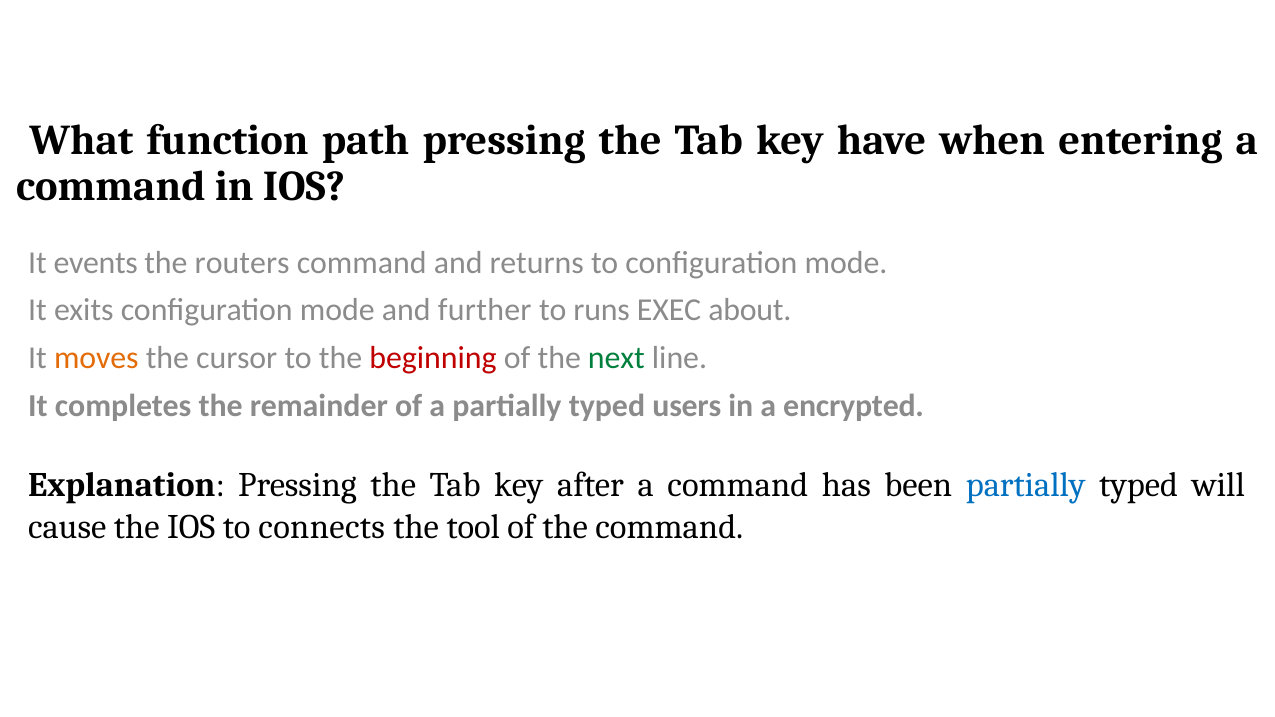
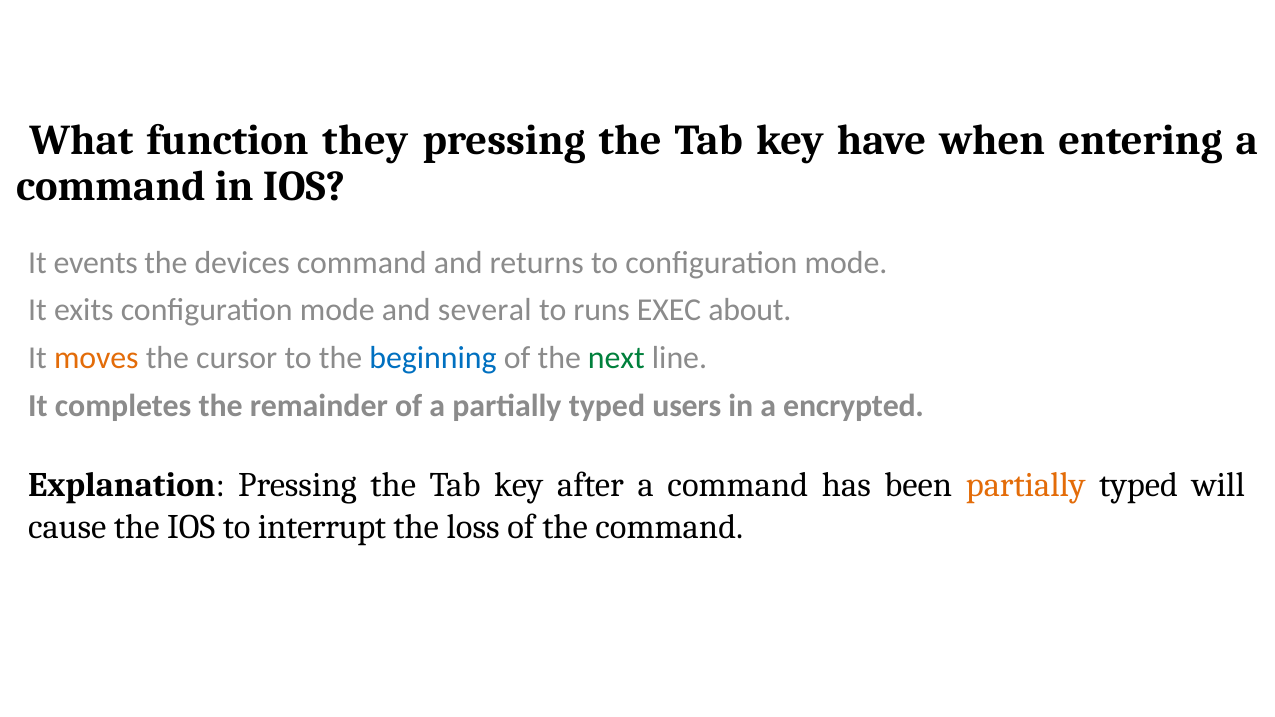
path: path -> they
routers: routers -> devices
further: further -> several
beginning colour: red -> blue
partially at (1026, 486) colour: blue -> orange
connects: connects -> interrupt
tool: tool -> loss
